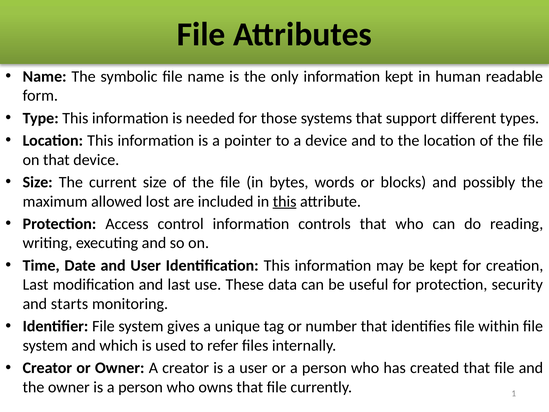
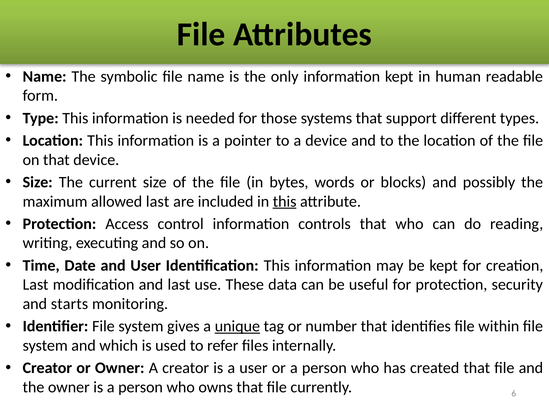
allowed lost: lost -> last
unique underline: none -> present
1: 1 -> 6
